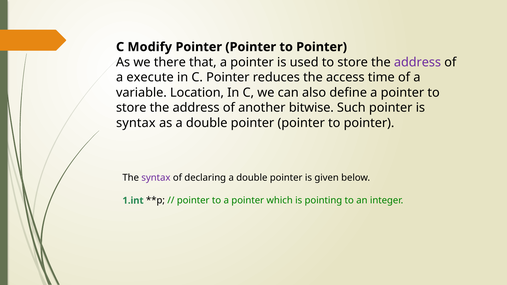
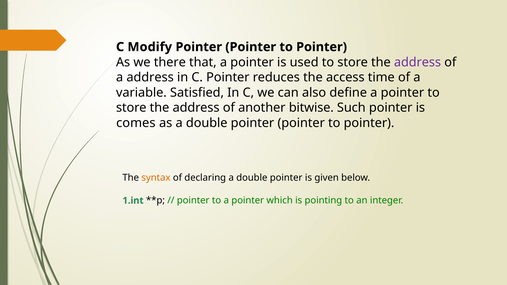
a execute: execute -> address
Location: Location -> Satisfied
syntax at (136, 123): syntax -> comes
syntax at (156, 178) colour: purple -> orange
